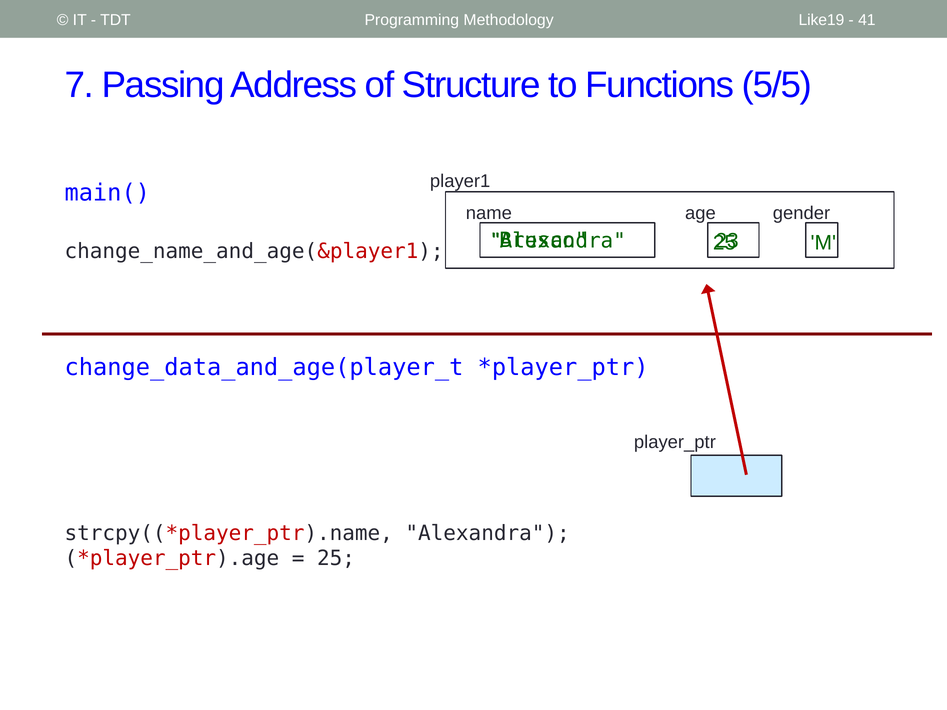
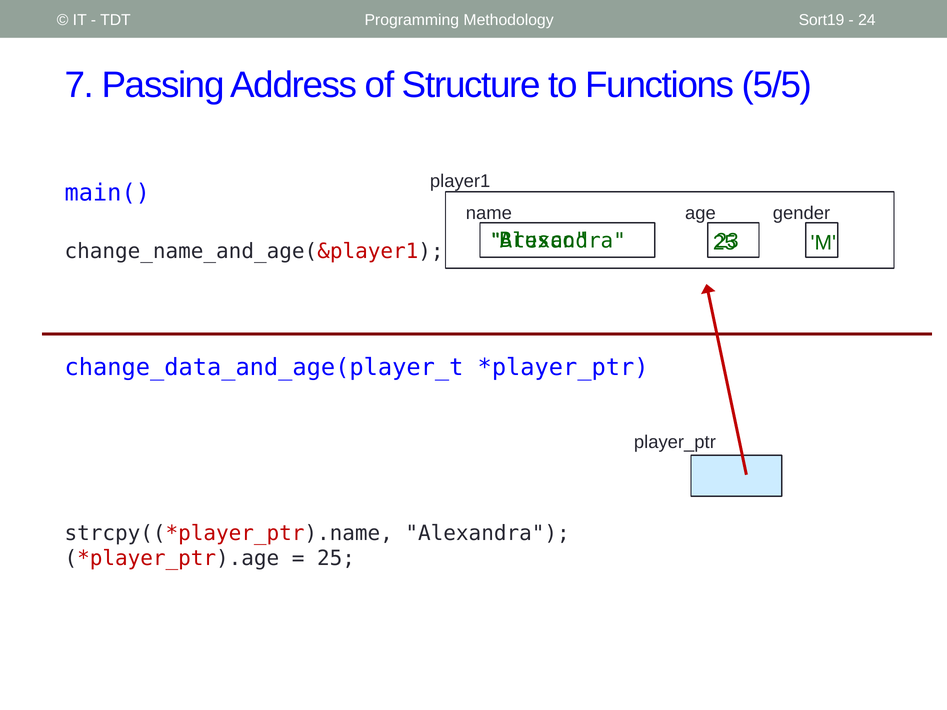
Like19: Like19 -> Sort19
41: 41 -> 24
